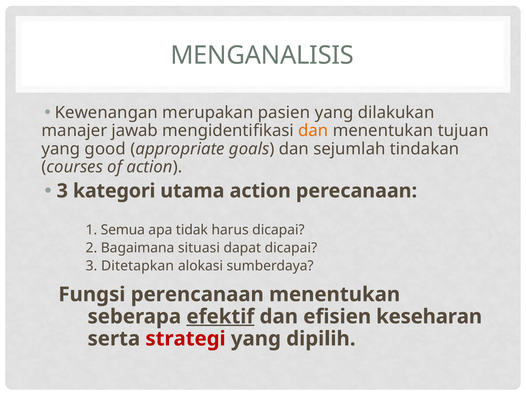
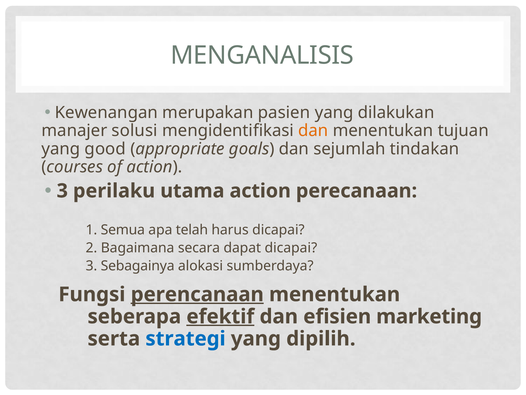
jawab: jawab -> solusi
kategori: kategori -> perilaku
tidak: tidak -> telah
situasi: situasi -> secara
Ditetapkan: Ditetapkan -> Sebagainya
perencanaan underline: none -> present
keseharan: keseharan -> marketing
strategi colour: red -> blue
